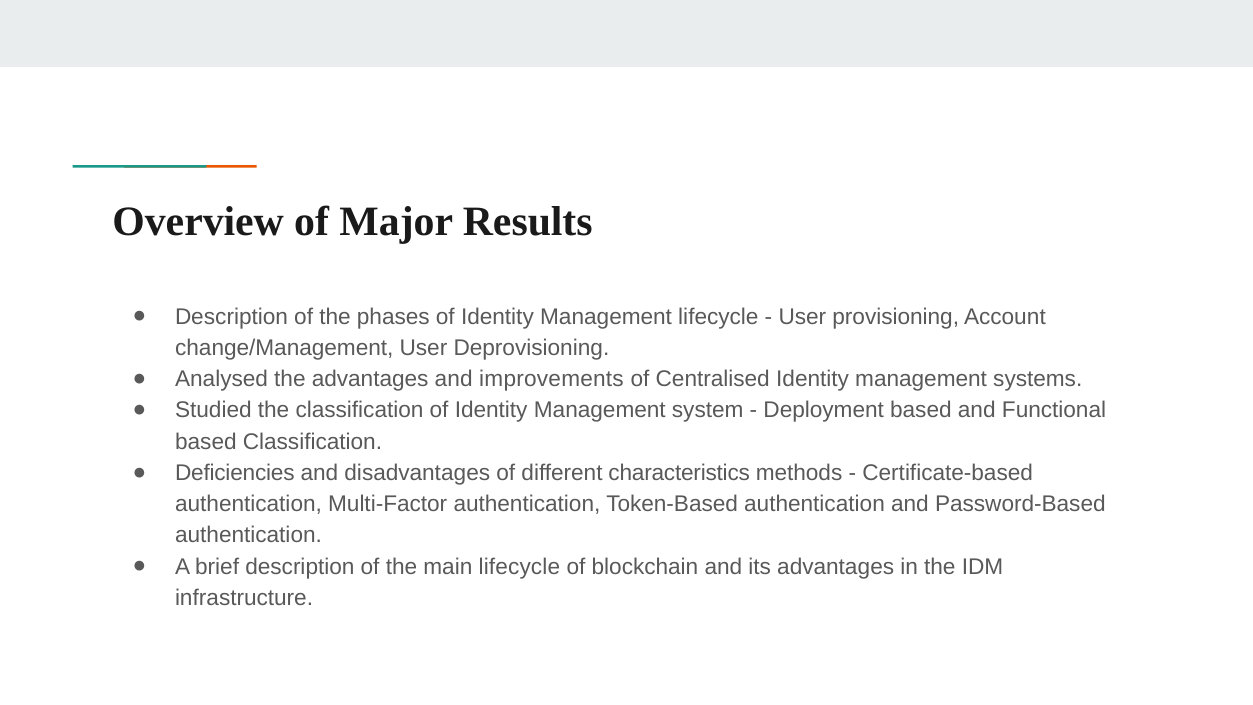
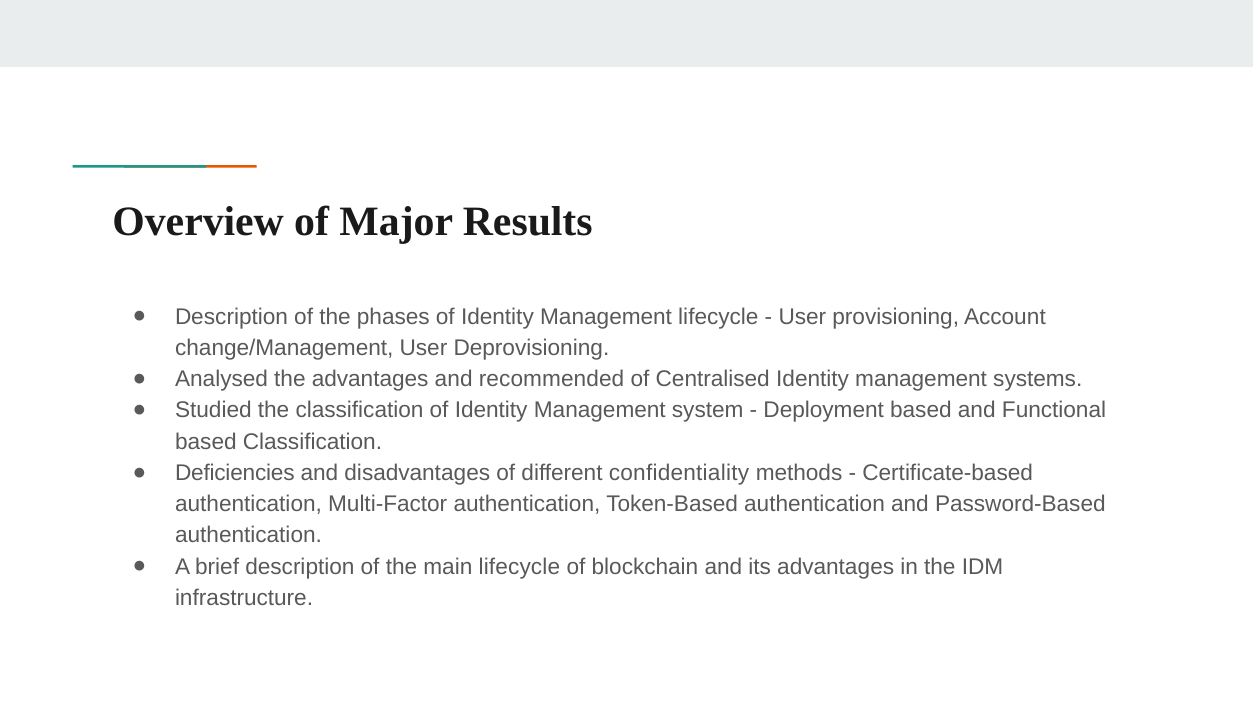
improvements: improvements -> recommended
characteristics: characteristics -> confidentiality
